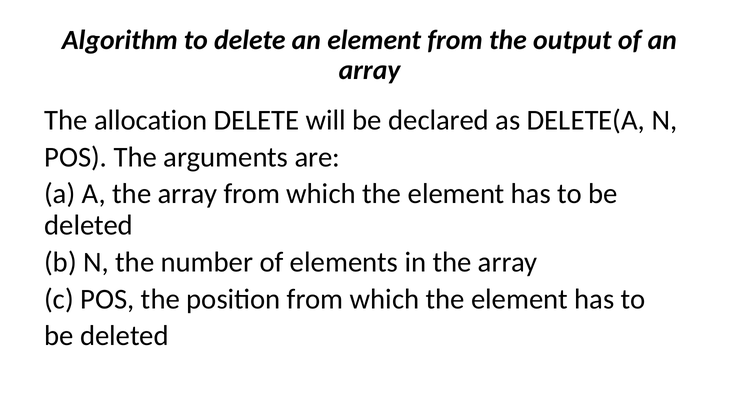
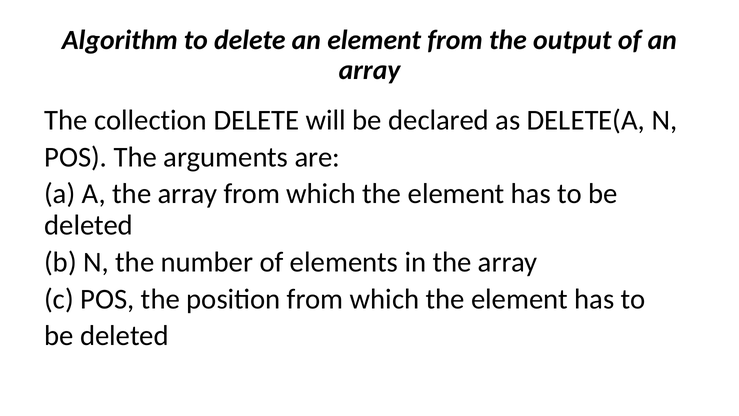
allocation: allocation -> collection
